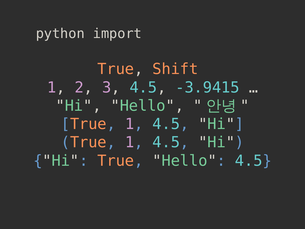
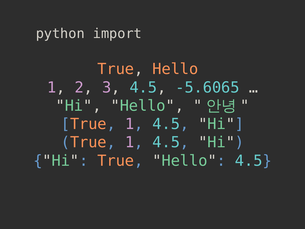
Shift at (175, 69): Shift -> Hello
-3.9415: -3.9415 -> -5.6065
